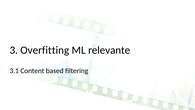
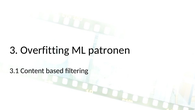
relevante: relevante -> patronen
